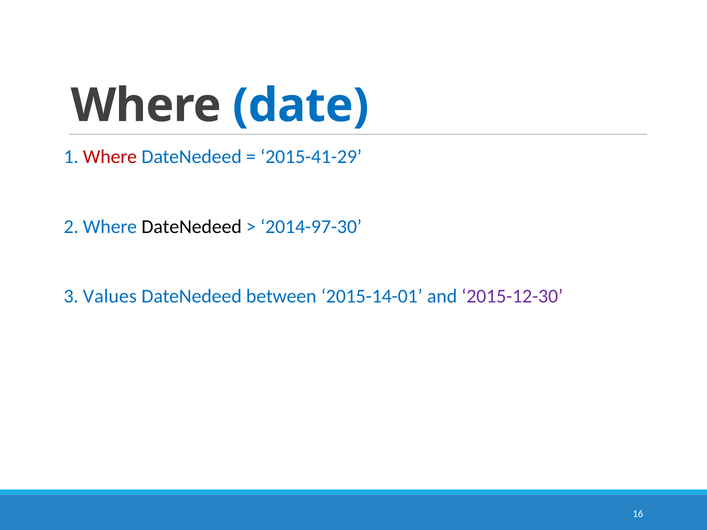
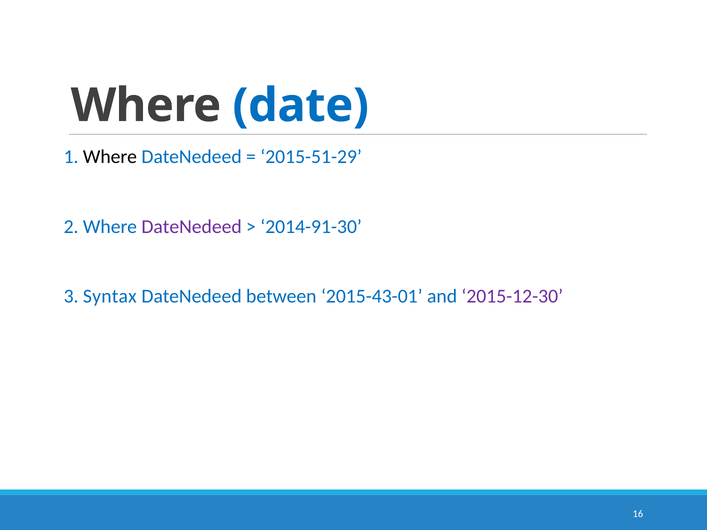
Where at (110, 157) colour: red -> black
2015-41-29: 2015-41-29 -> 2015-51-29
DateNedeed at (192, 227) colour: black -> purple
2014-97-30: 2014-97-30 -> 2014-91-30
Values: Values -> Syntax
2015-14-01: 2015-14-01 -> 2015-43-01
